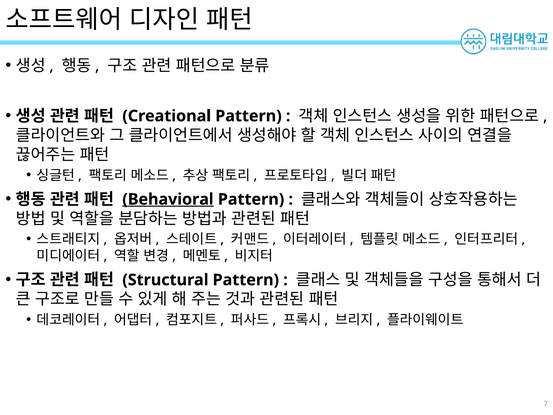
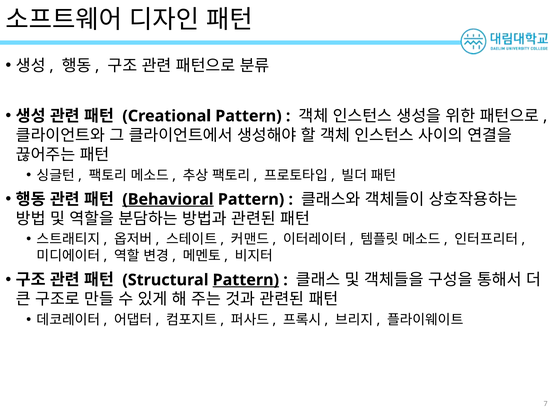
Pattern at (246, 280) underline: none -> present
